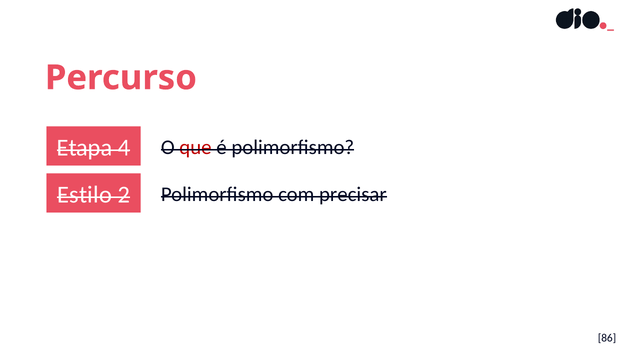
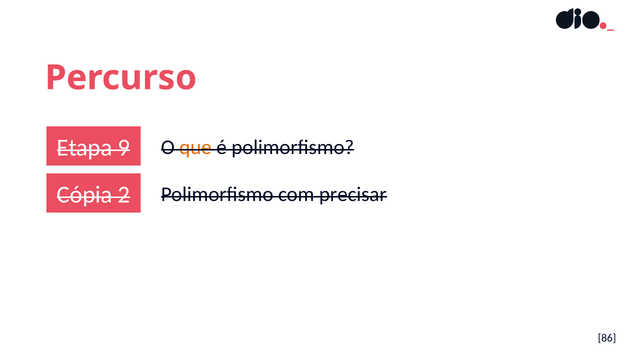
4: 4 -> 9
que colour: red -> orange
Estilo: Estilo -> Cópia
